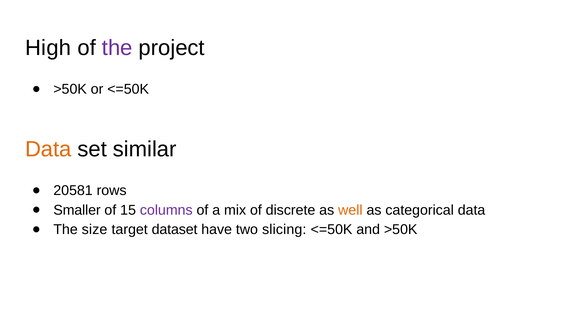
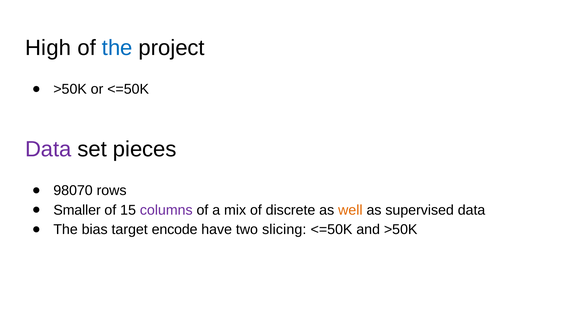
the at (117, 48) colour: purple -> blue
Data at (48, 149) colour: orange -> purple
similar: similar -> pieces
20581: 20581 -> 98070
categorical: categorical -> supervised
size: size -> bias
dataset: dataset -> encode
